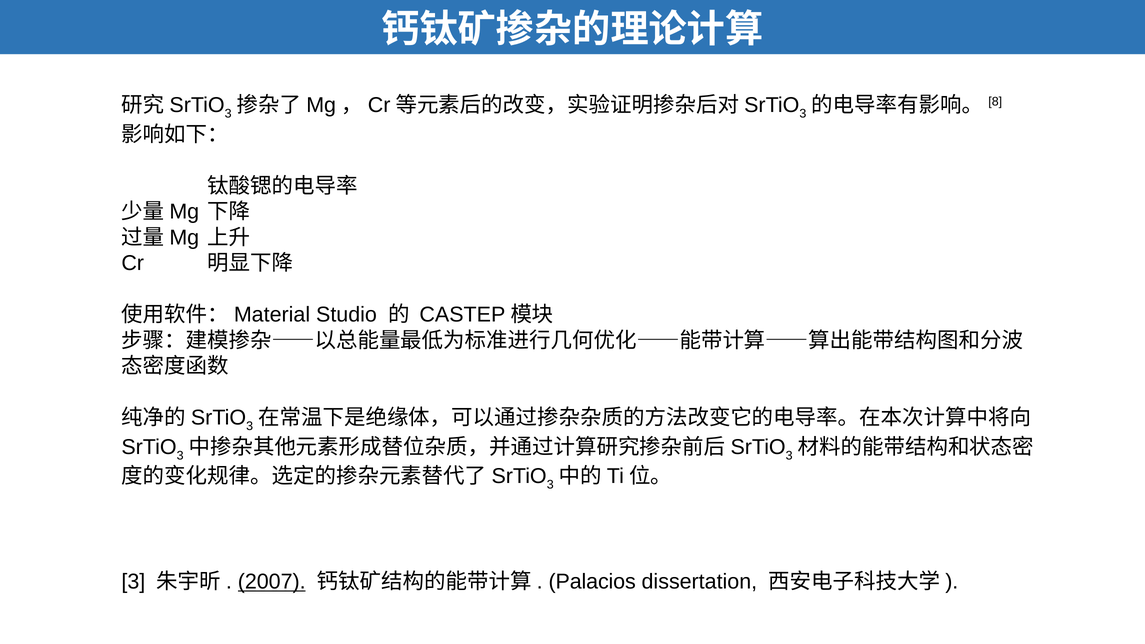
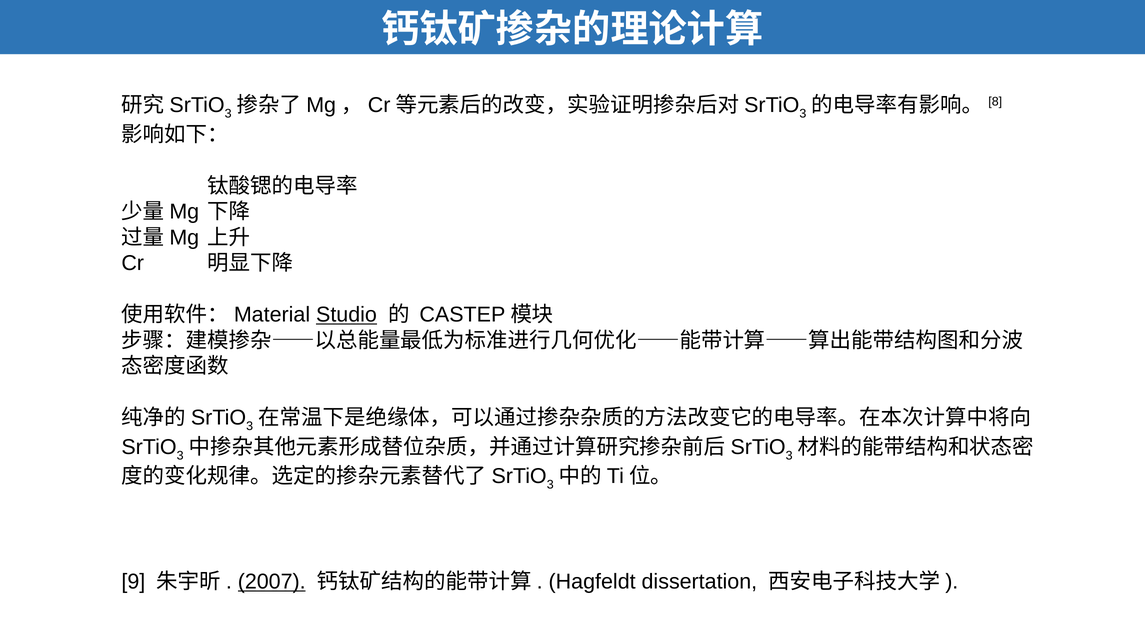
Studio underline: none -> present
3 at (133, 582): 3 -> 9
Palacios: Palacios -> Hagfeldt
